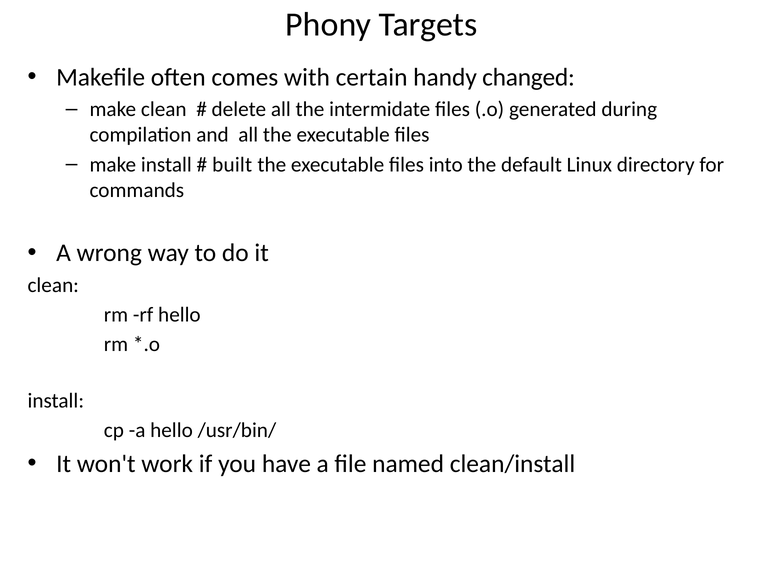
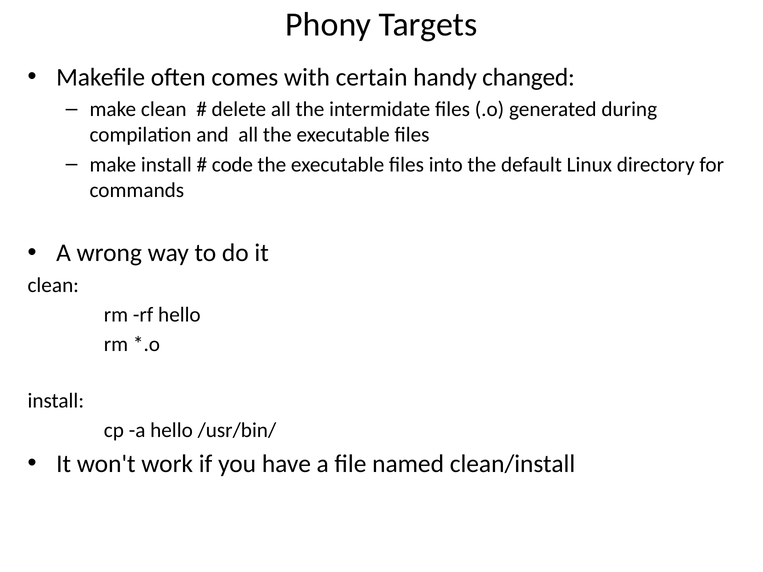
built: built -> code
